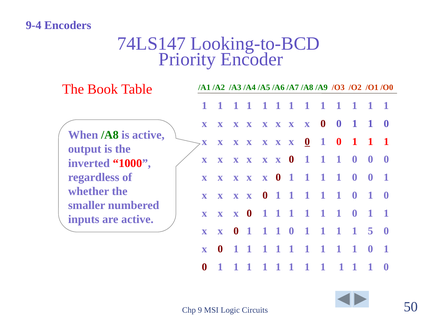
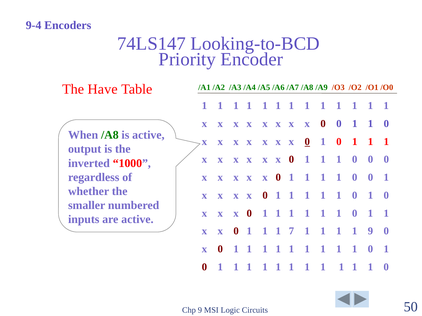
Book: Book -> Have
0 at (291, 232): 0 -> 7
1 5: 5 -> 9
